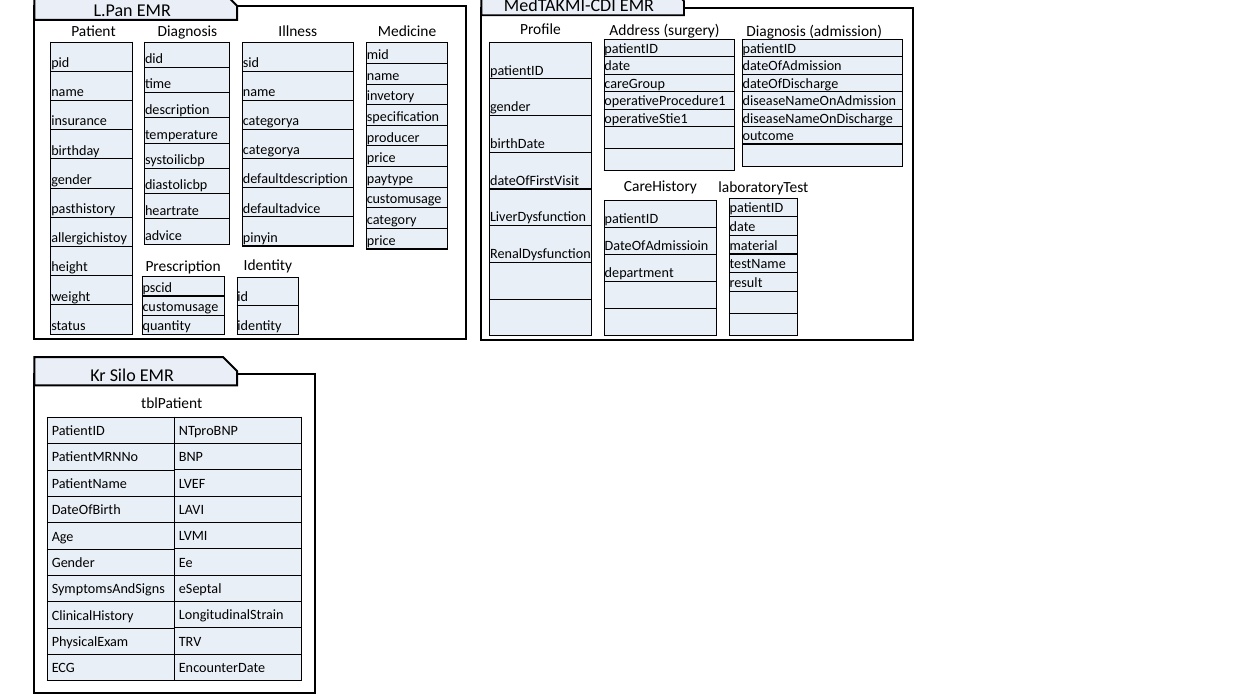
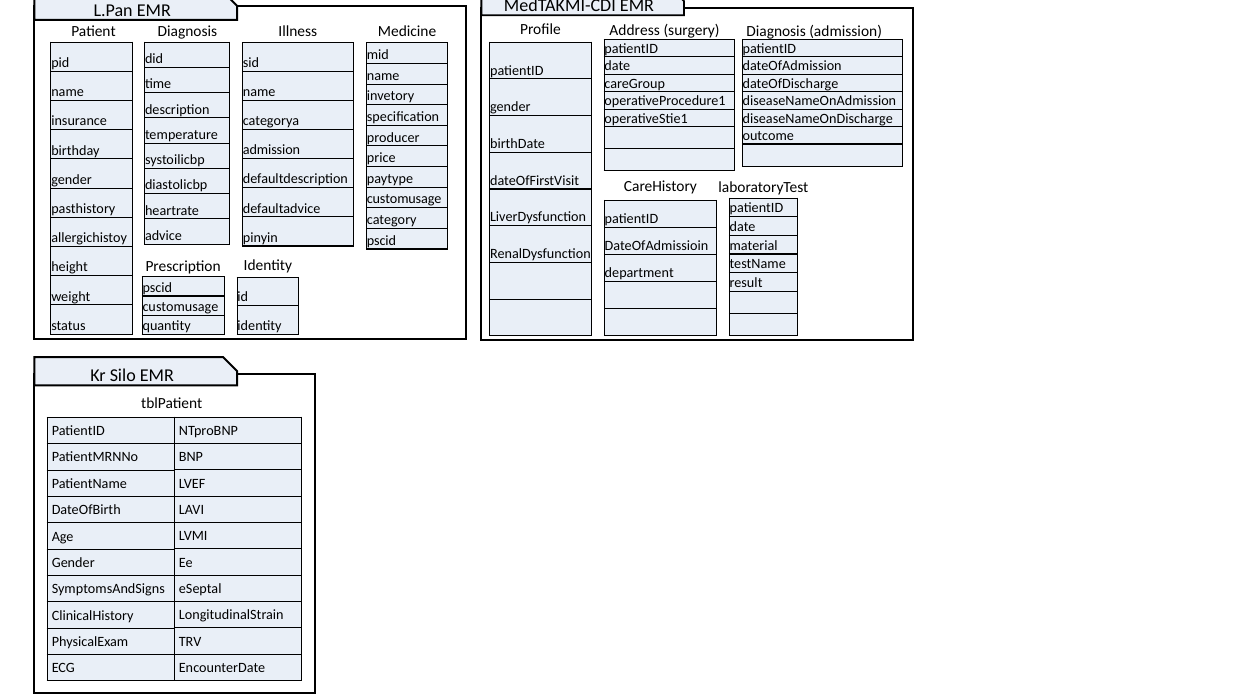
categorya at (271, 150): categorya -> admission
price at (381, 240): price -> pscid
